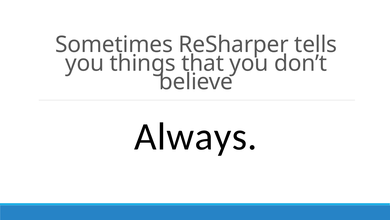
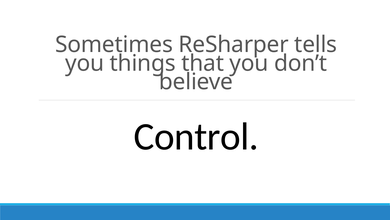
Always: Always -> Control
